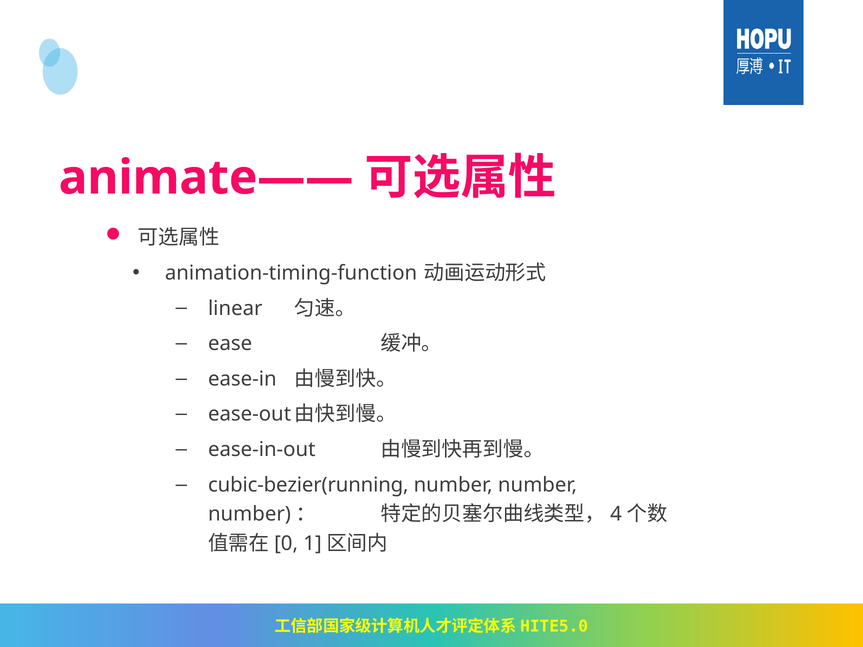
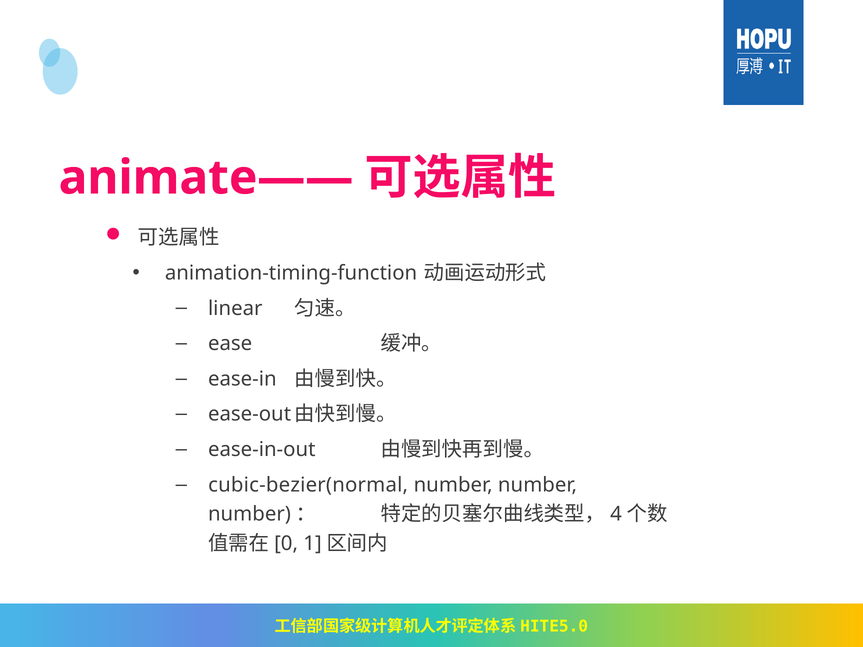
cubic-bezier(running: cubic-bezier(running -> cubic-bezier(normal
